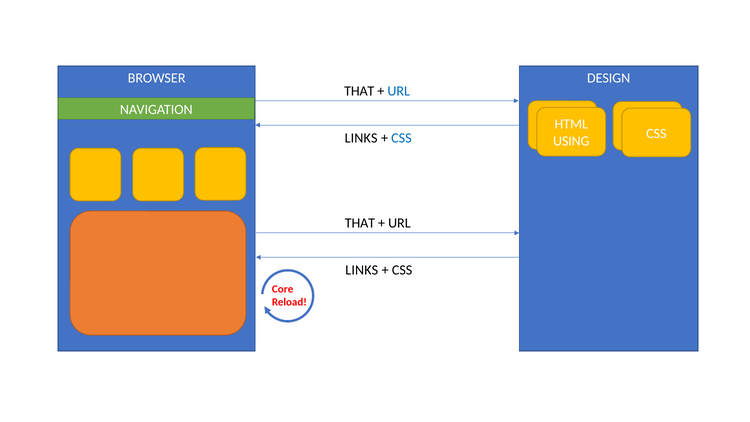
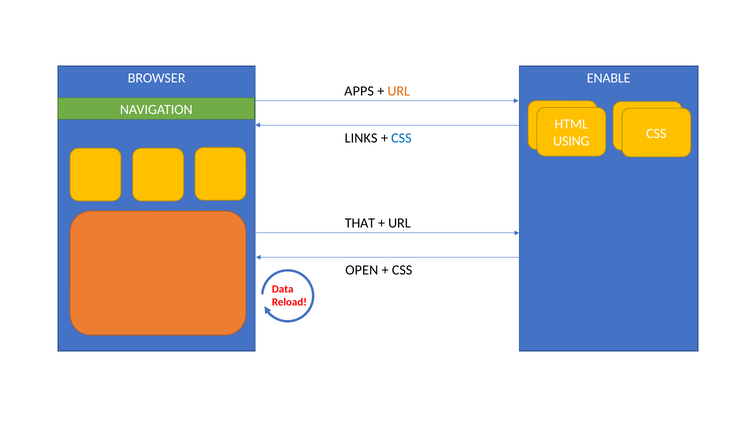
DESIGN: DESIGN -> ENABLE
THAT at (359, 91): THAT -> APPS
URL at (399, 91) colour: blue -> orange
LINKS at (362, 270): LINKS -> OPEN
Core: Core -> Data
